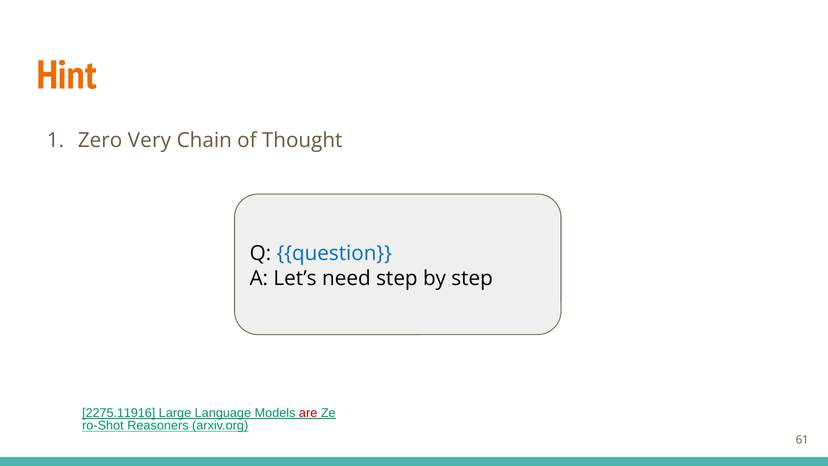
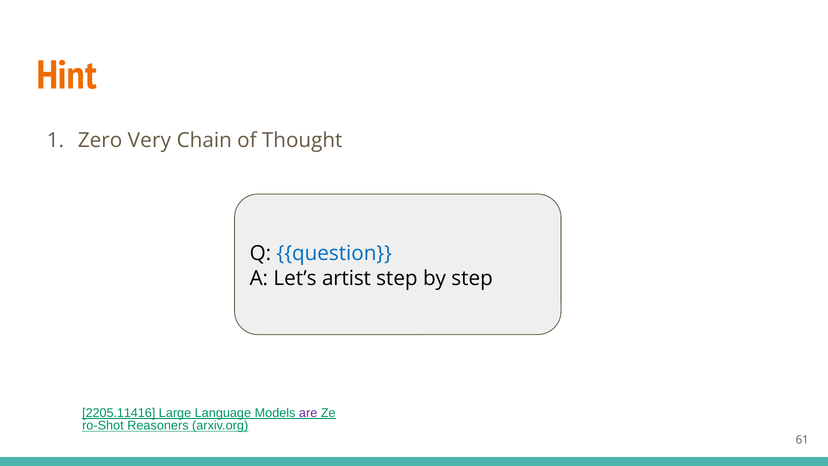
need: need -> artist
2275.11916: 2275.11916 -> 2205.11416
are colour: red -> purple
